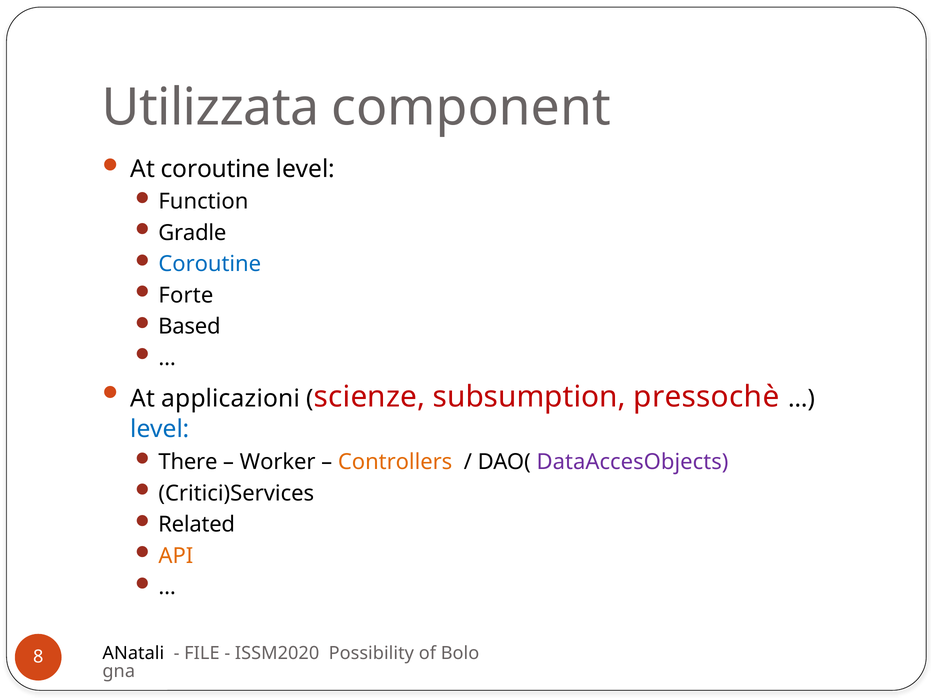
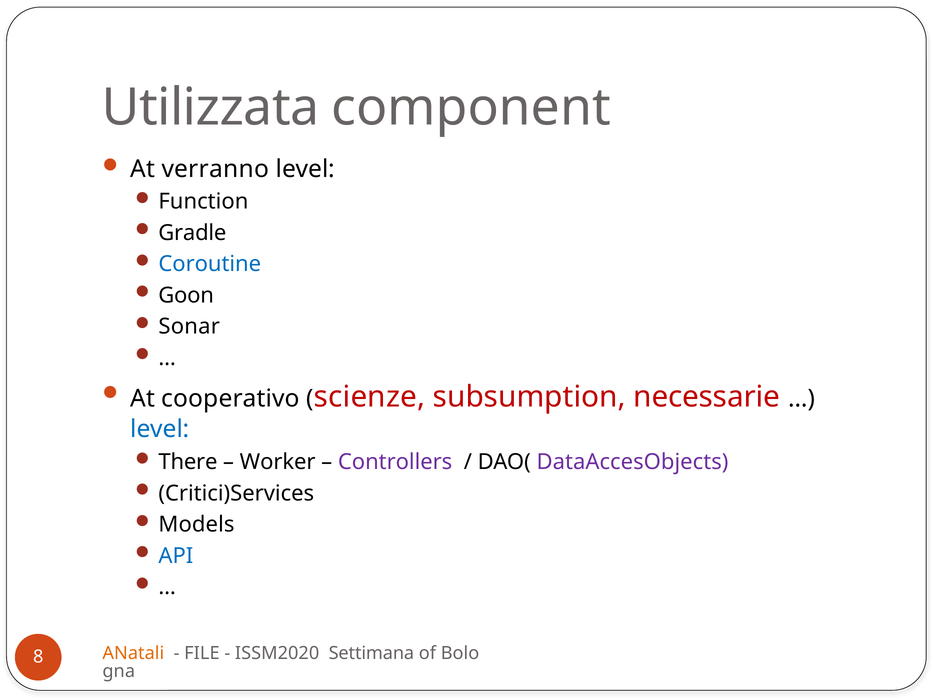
At coroutine: coroutine -> verranno
Forte: Forte -> Goon
Based: Based -> Sonar
applicazioni: applicazioni -> cooperativo
pressochè: pressochè -> necessarie
Controllers colour: orange -> purple
Related: Related -> Models
API colour: orange -> blue
ANatali colour: black -> orange
Possibility: Possibility -> Settimana
